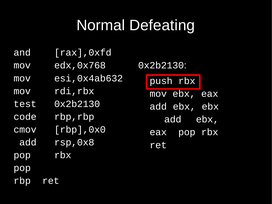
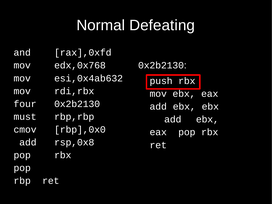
test: test -> four
code: code -> must
